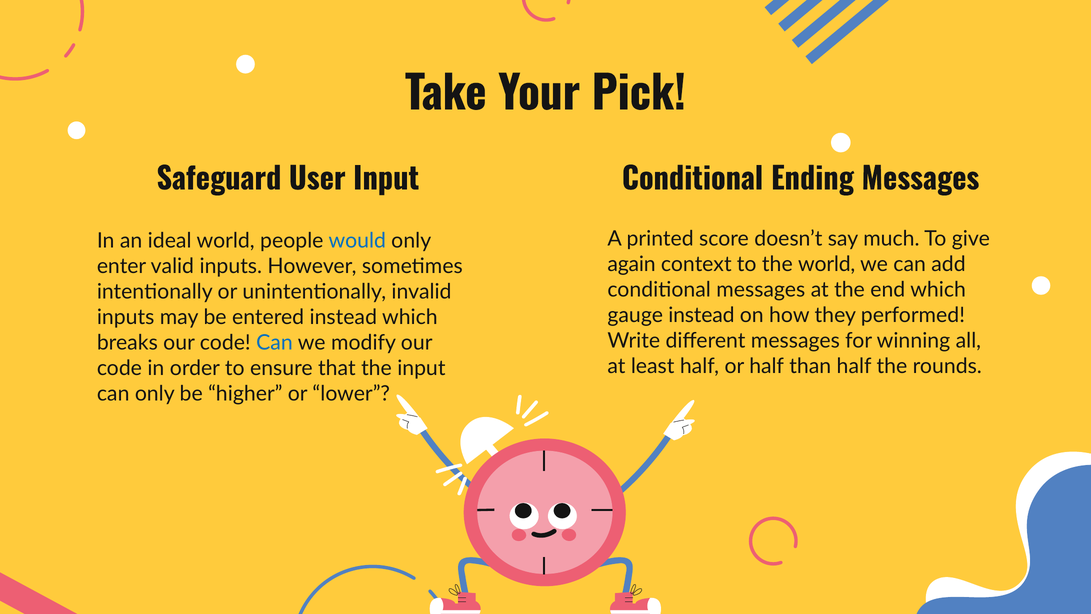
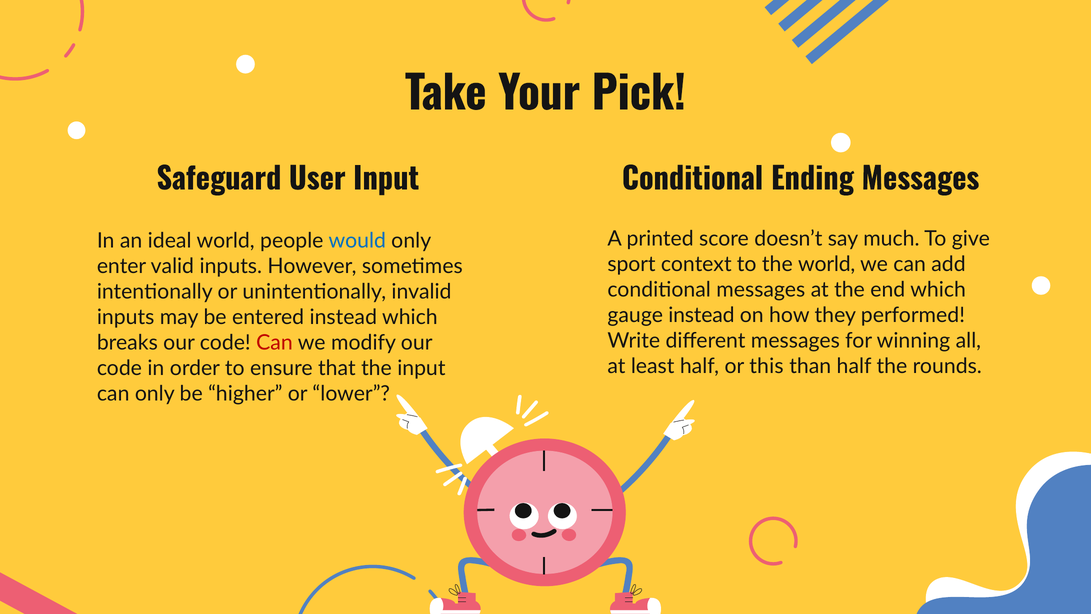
again: again -> sport
Can at (274, 343) colour: blue -> red
or half: half -> this
